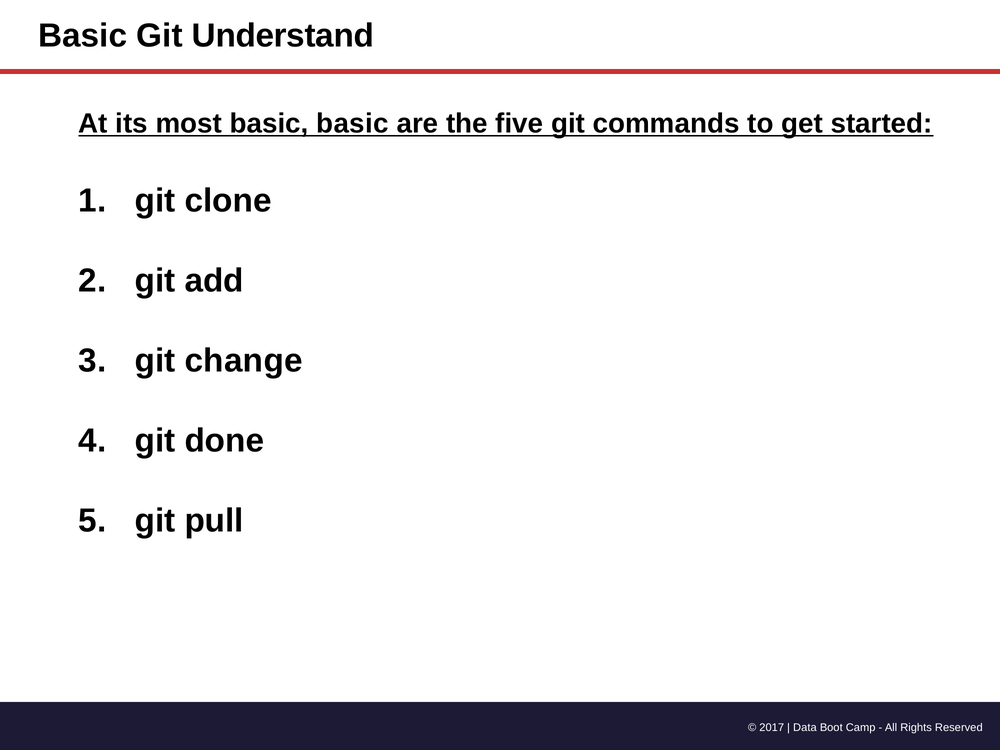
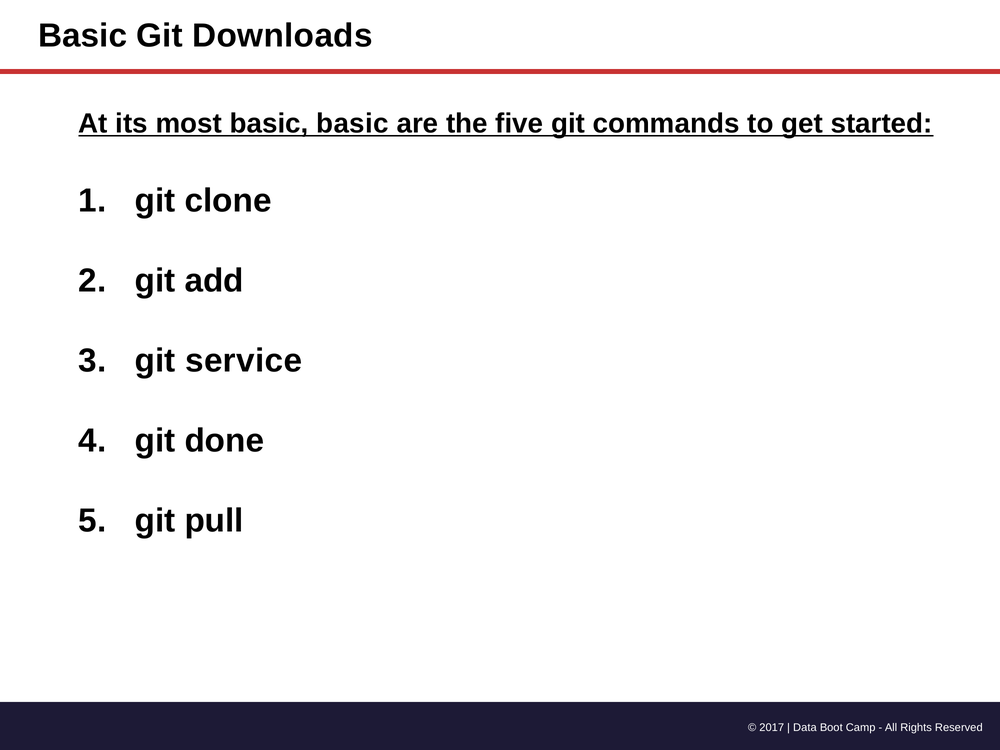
Understand: Understand -> Downloads
change: change -> service
